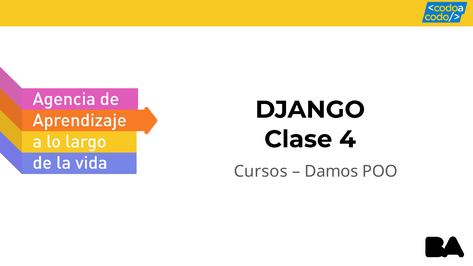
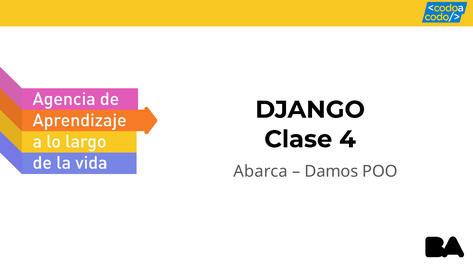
Cursos: Cursos -> Abarca
